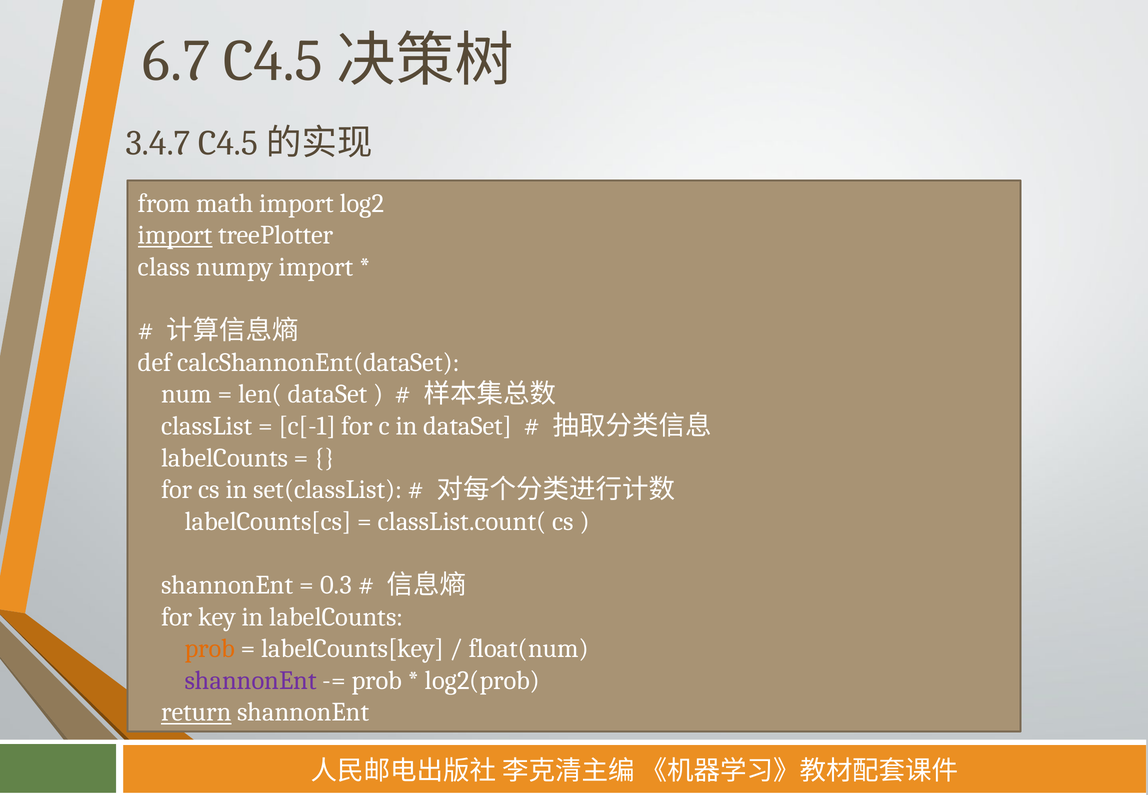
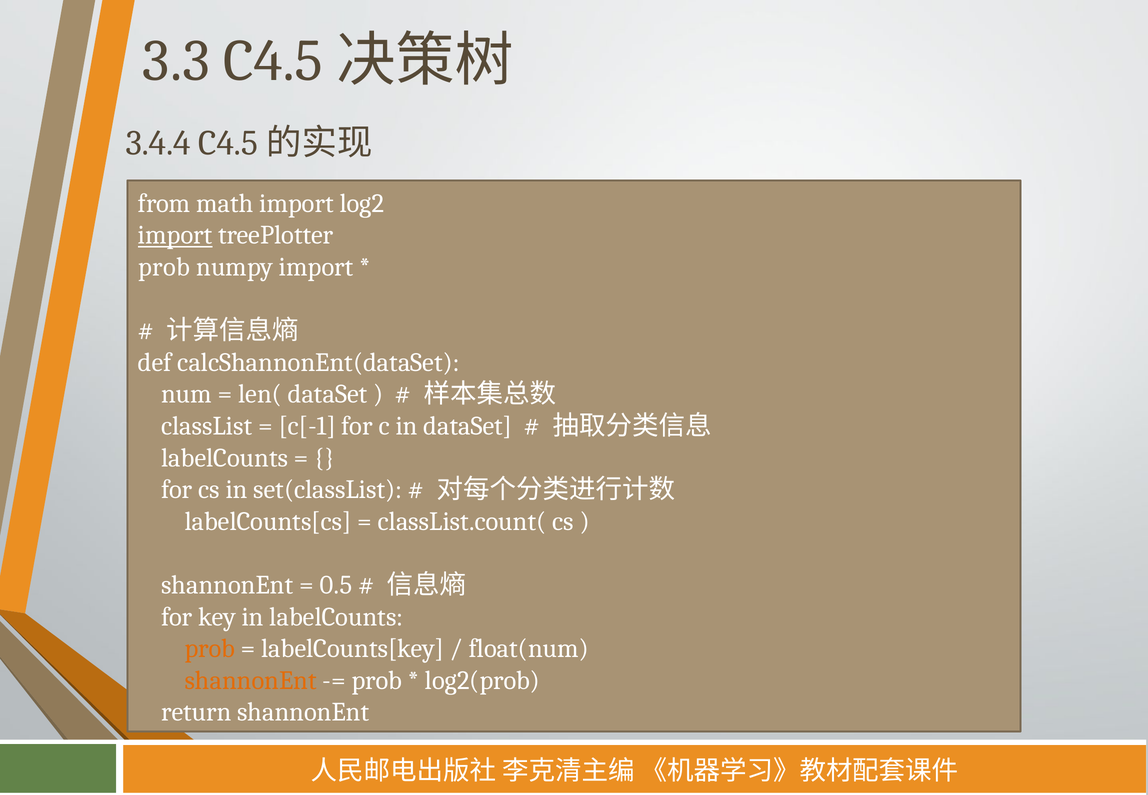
6.7: 6.7 -> 3.3
3.4.7: 3.4.7 -> 3.4.4
class at (164, 267): class -> prob
0.3: 0.3 -> 0.5
shannonEnt at (251, 680) colour: purple -> orange
return underline: present -> none
